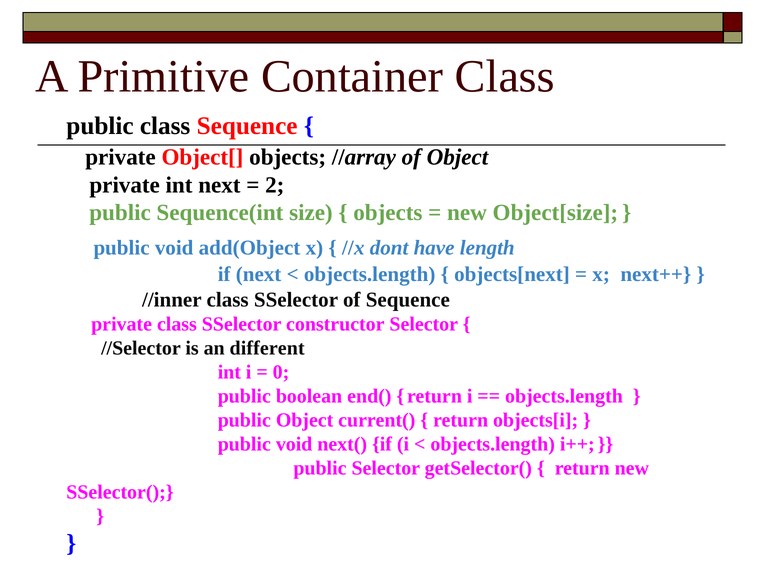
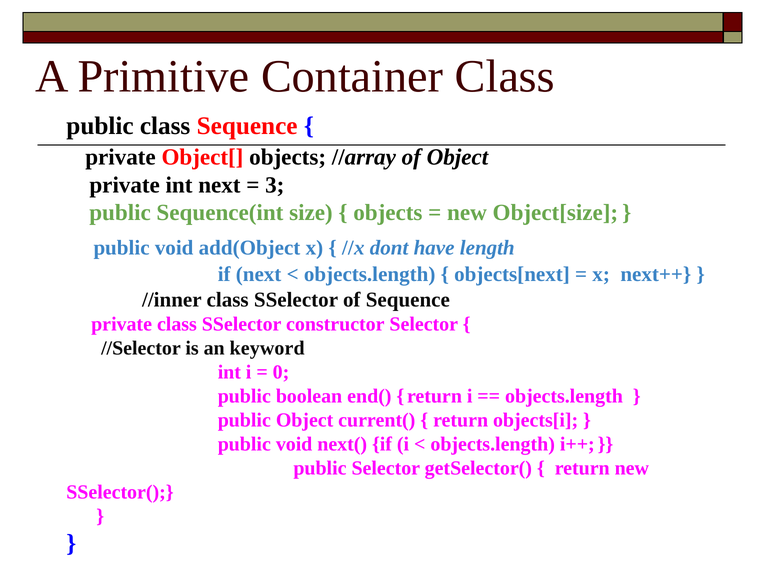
2: 2 -> 3
different: different -> keyword
